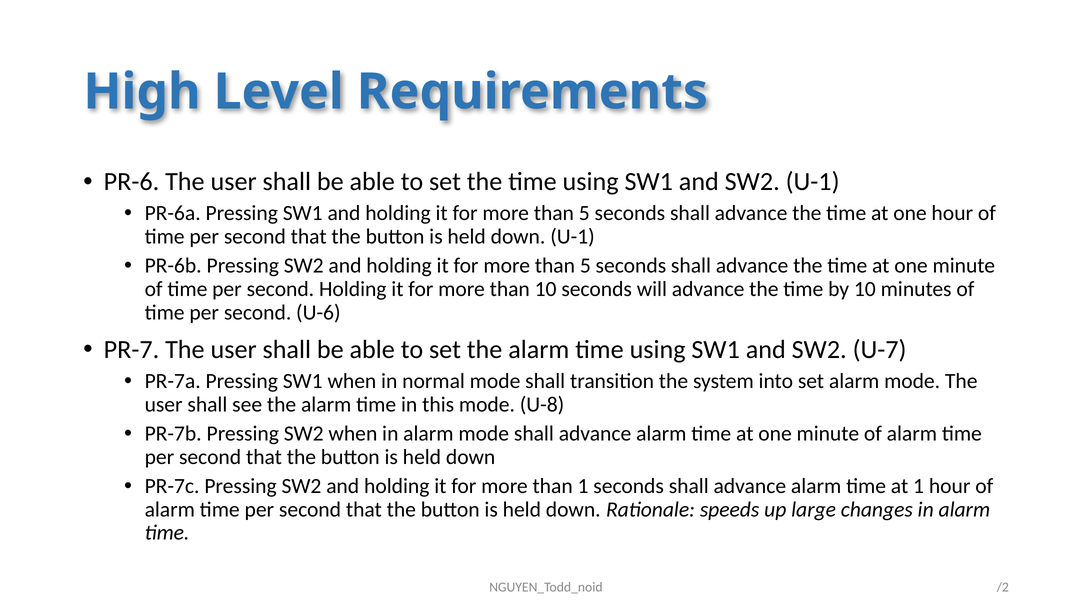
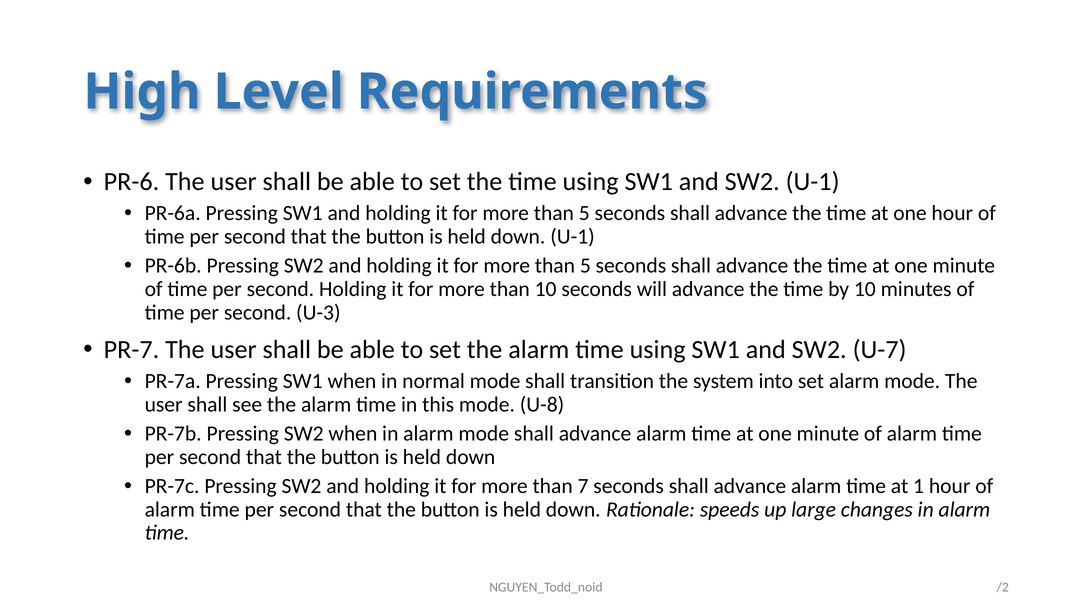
U-6: U-6 -> U-3
than 1: 1 -> 7
